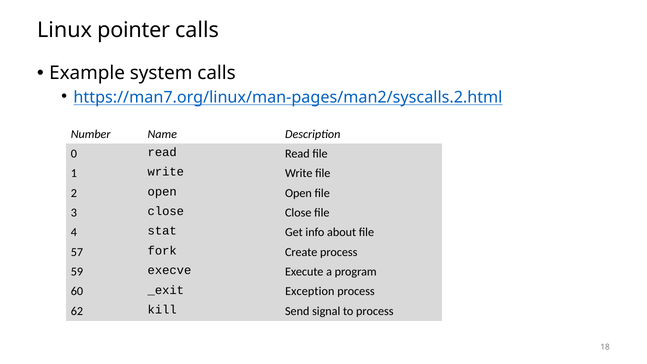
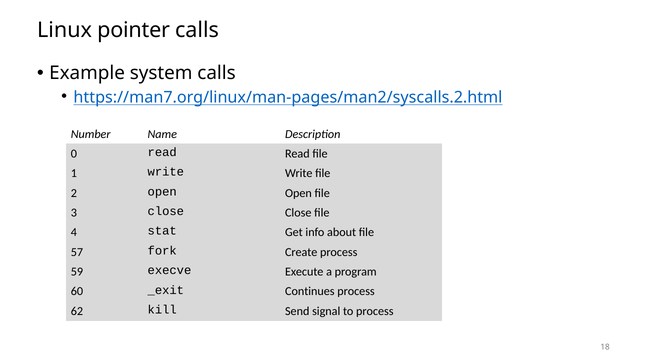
Exception: Exception -> Continues
